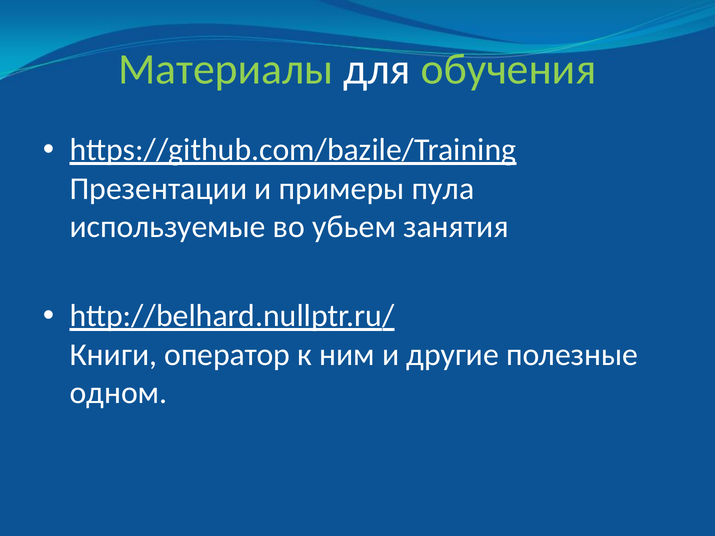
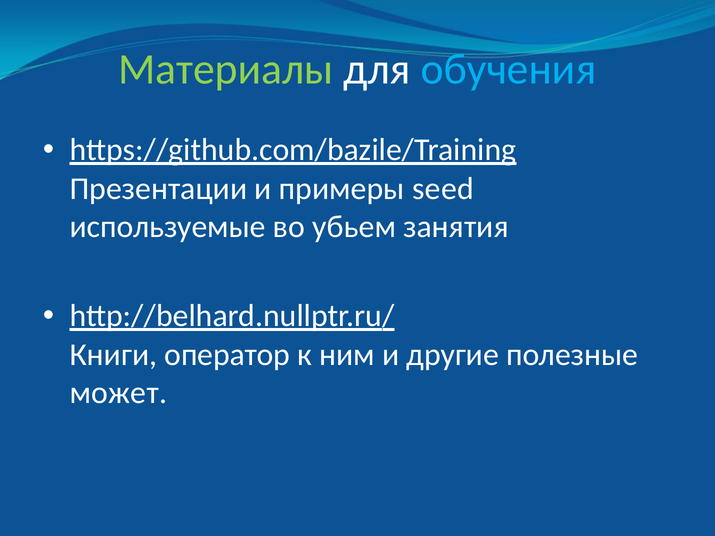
обучения colour: light green -> light blue
пула: пула -> seed
одном: одном -> может
